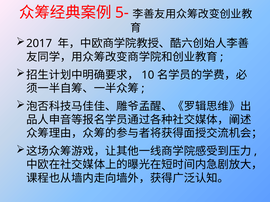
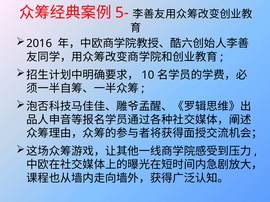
2017: 2017 -> 2016
